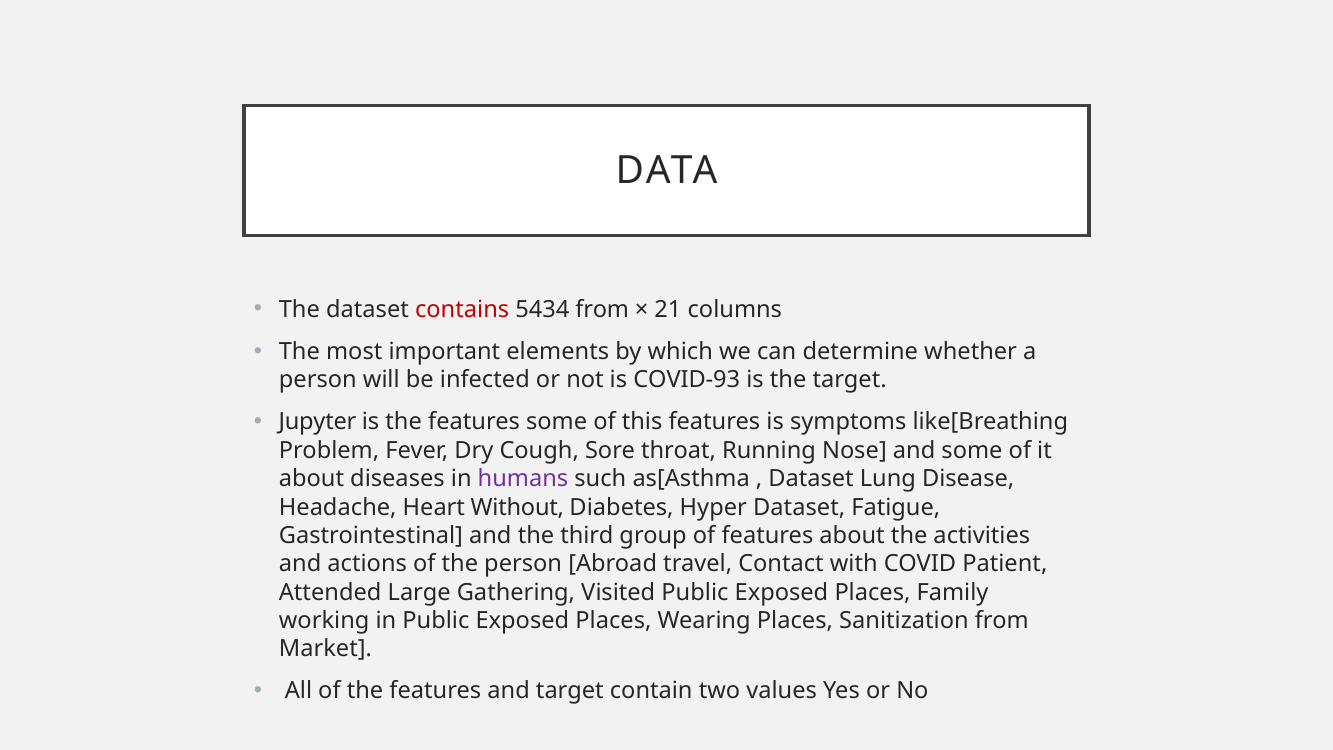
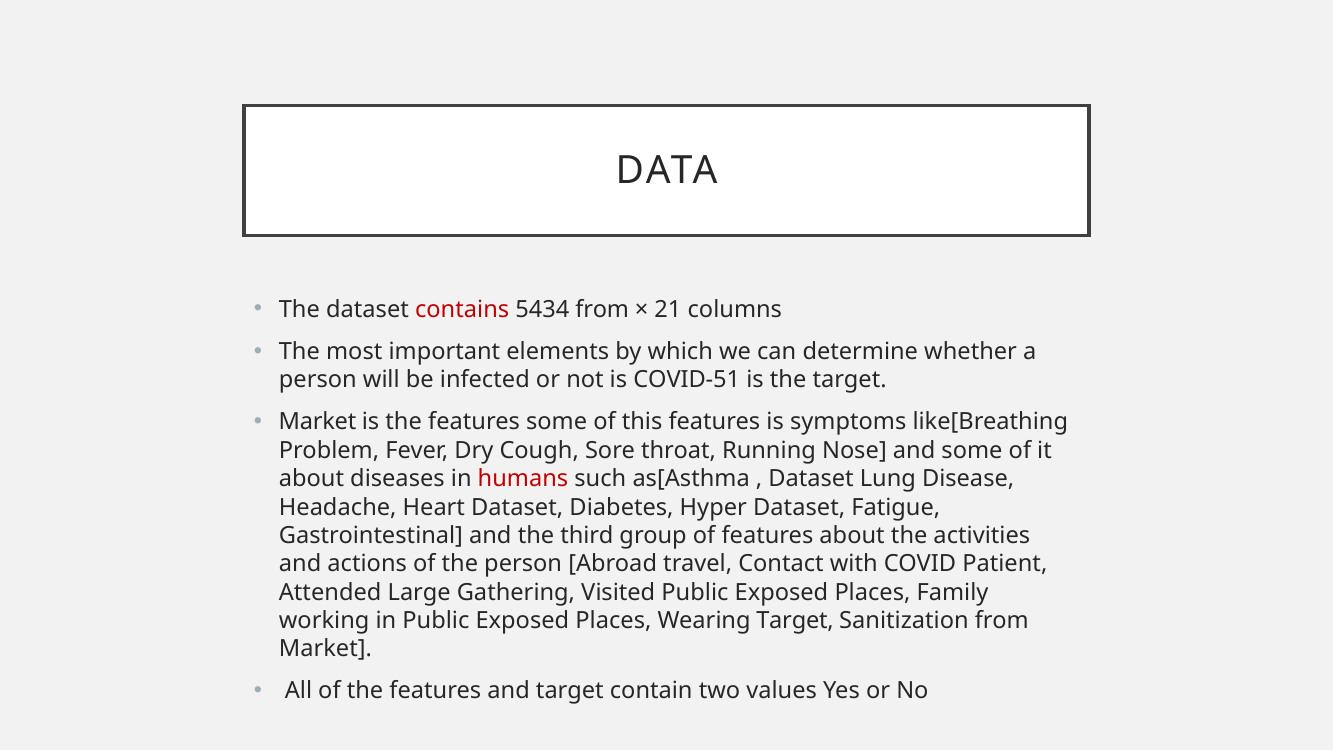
COVID-93: COVID-93 -> COVID-51
Jupyter at (317, 422): Jupyter -> Market
humans colour: purple -> red
Heart Without: Without -> Dataset
Wearing Places: Places -> Target
